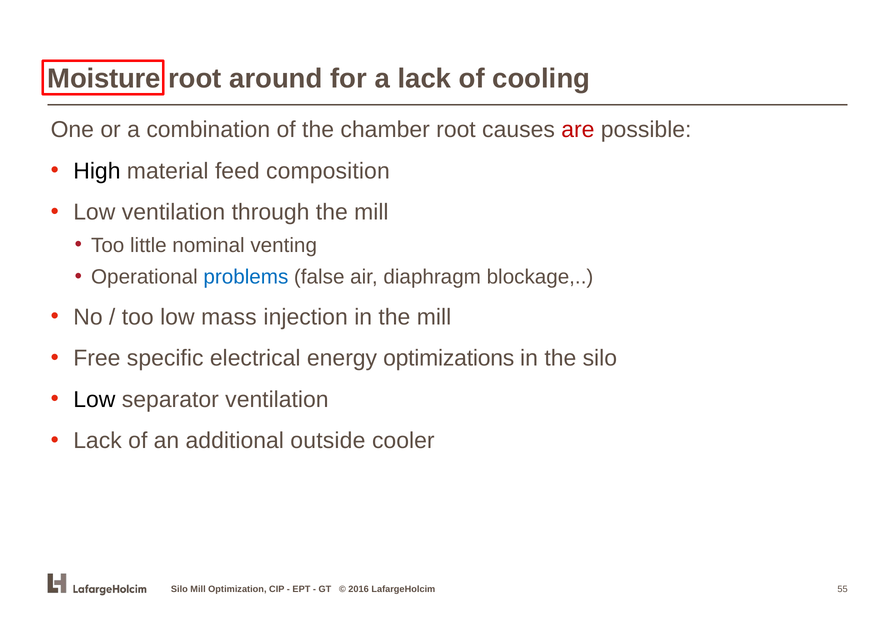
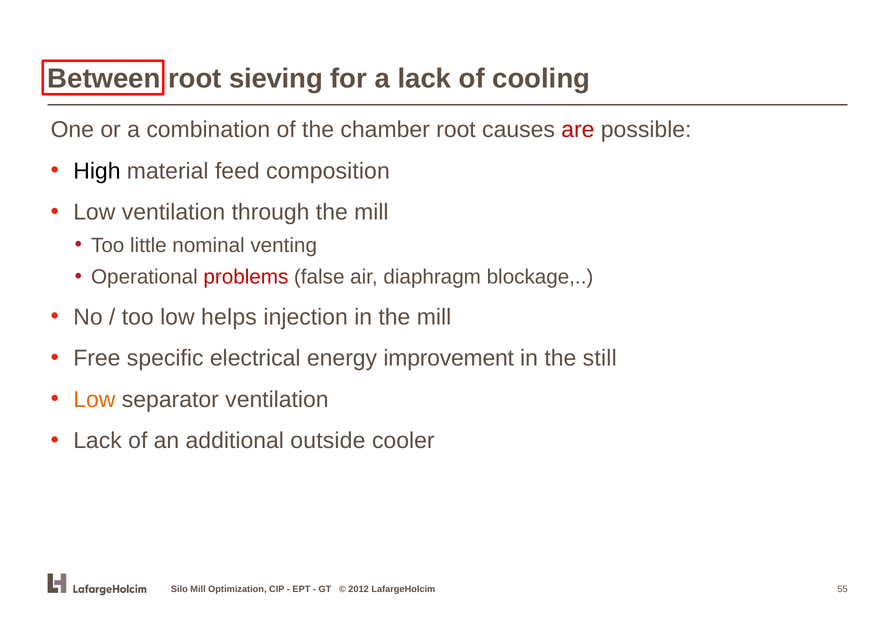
Moisture: Moisture -> Between
around: around -> sieving
problems colour: blue -> red
mass: mass -> helps
optimizations: optimizations -> improvement
the silo: silo -> still
Low at (94, 400) colour: black -> orange
2016: 2016 -> 2012
